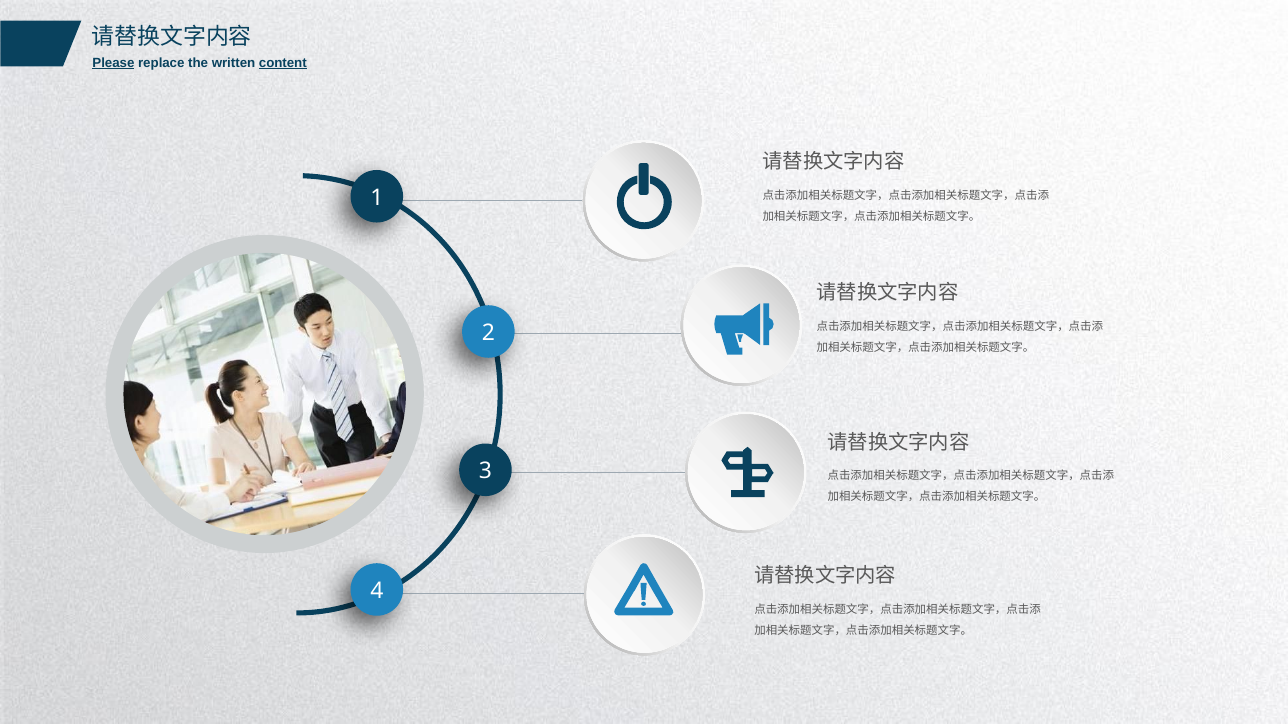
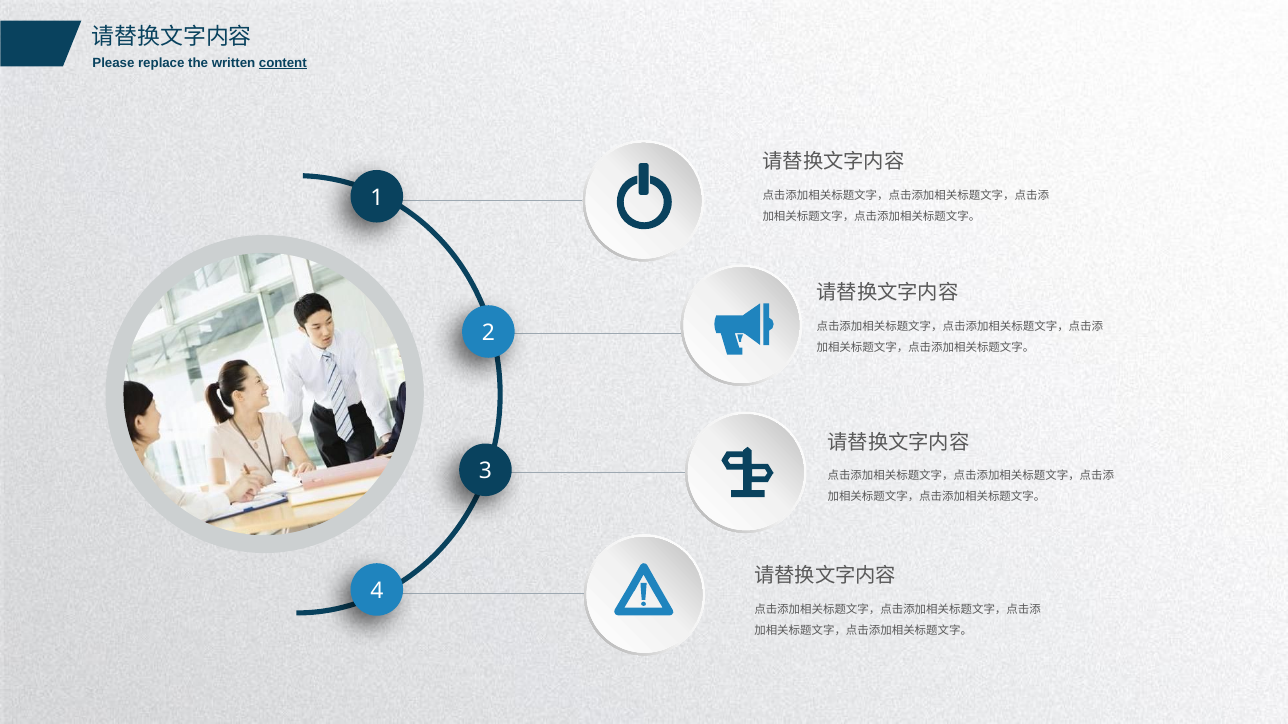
Please underline: present -> none
